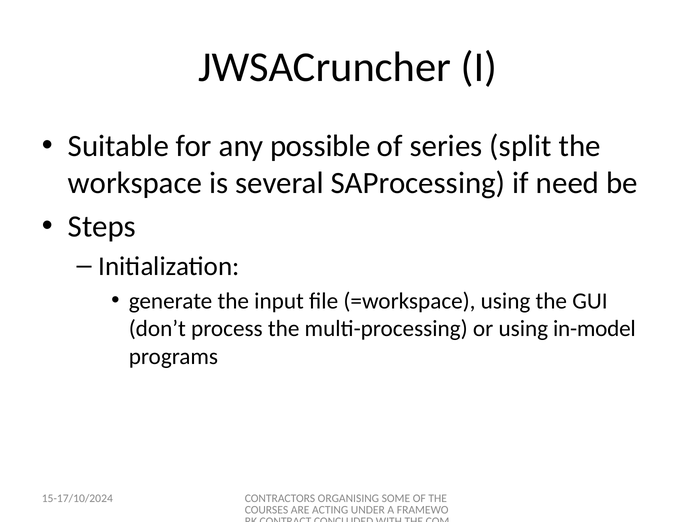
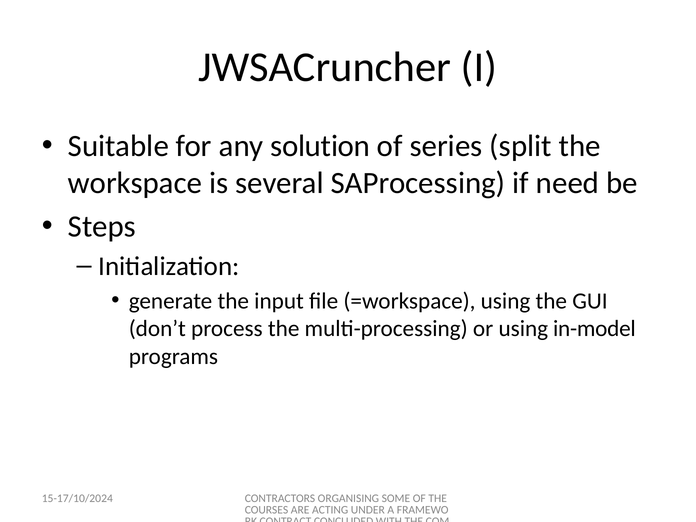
possible: possible -> solution
